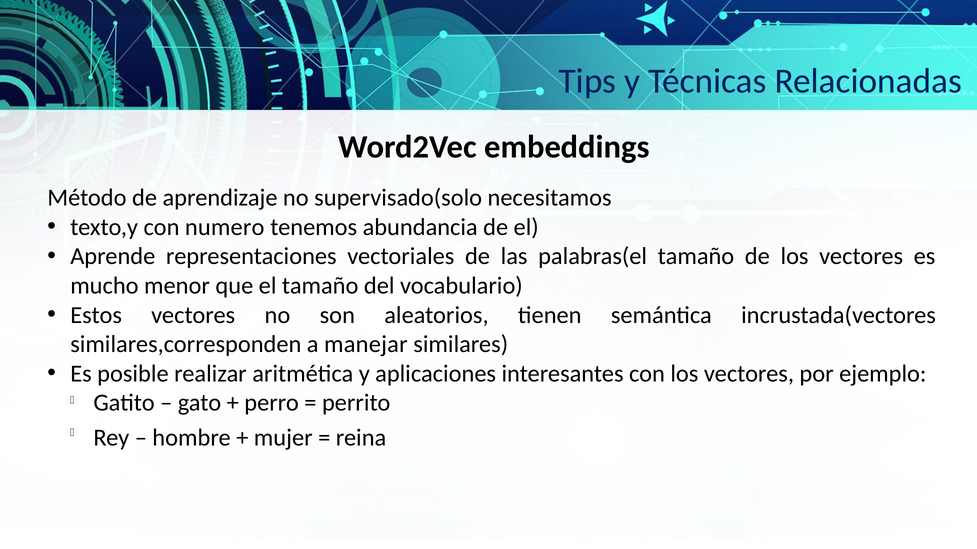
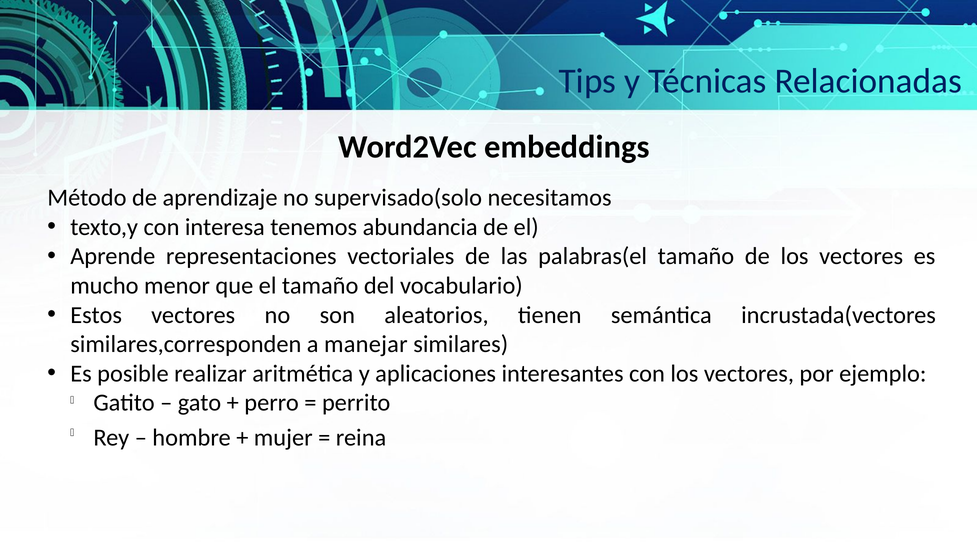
numero: numero -> interesa
